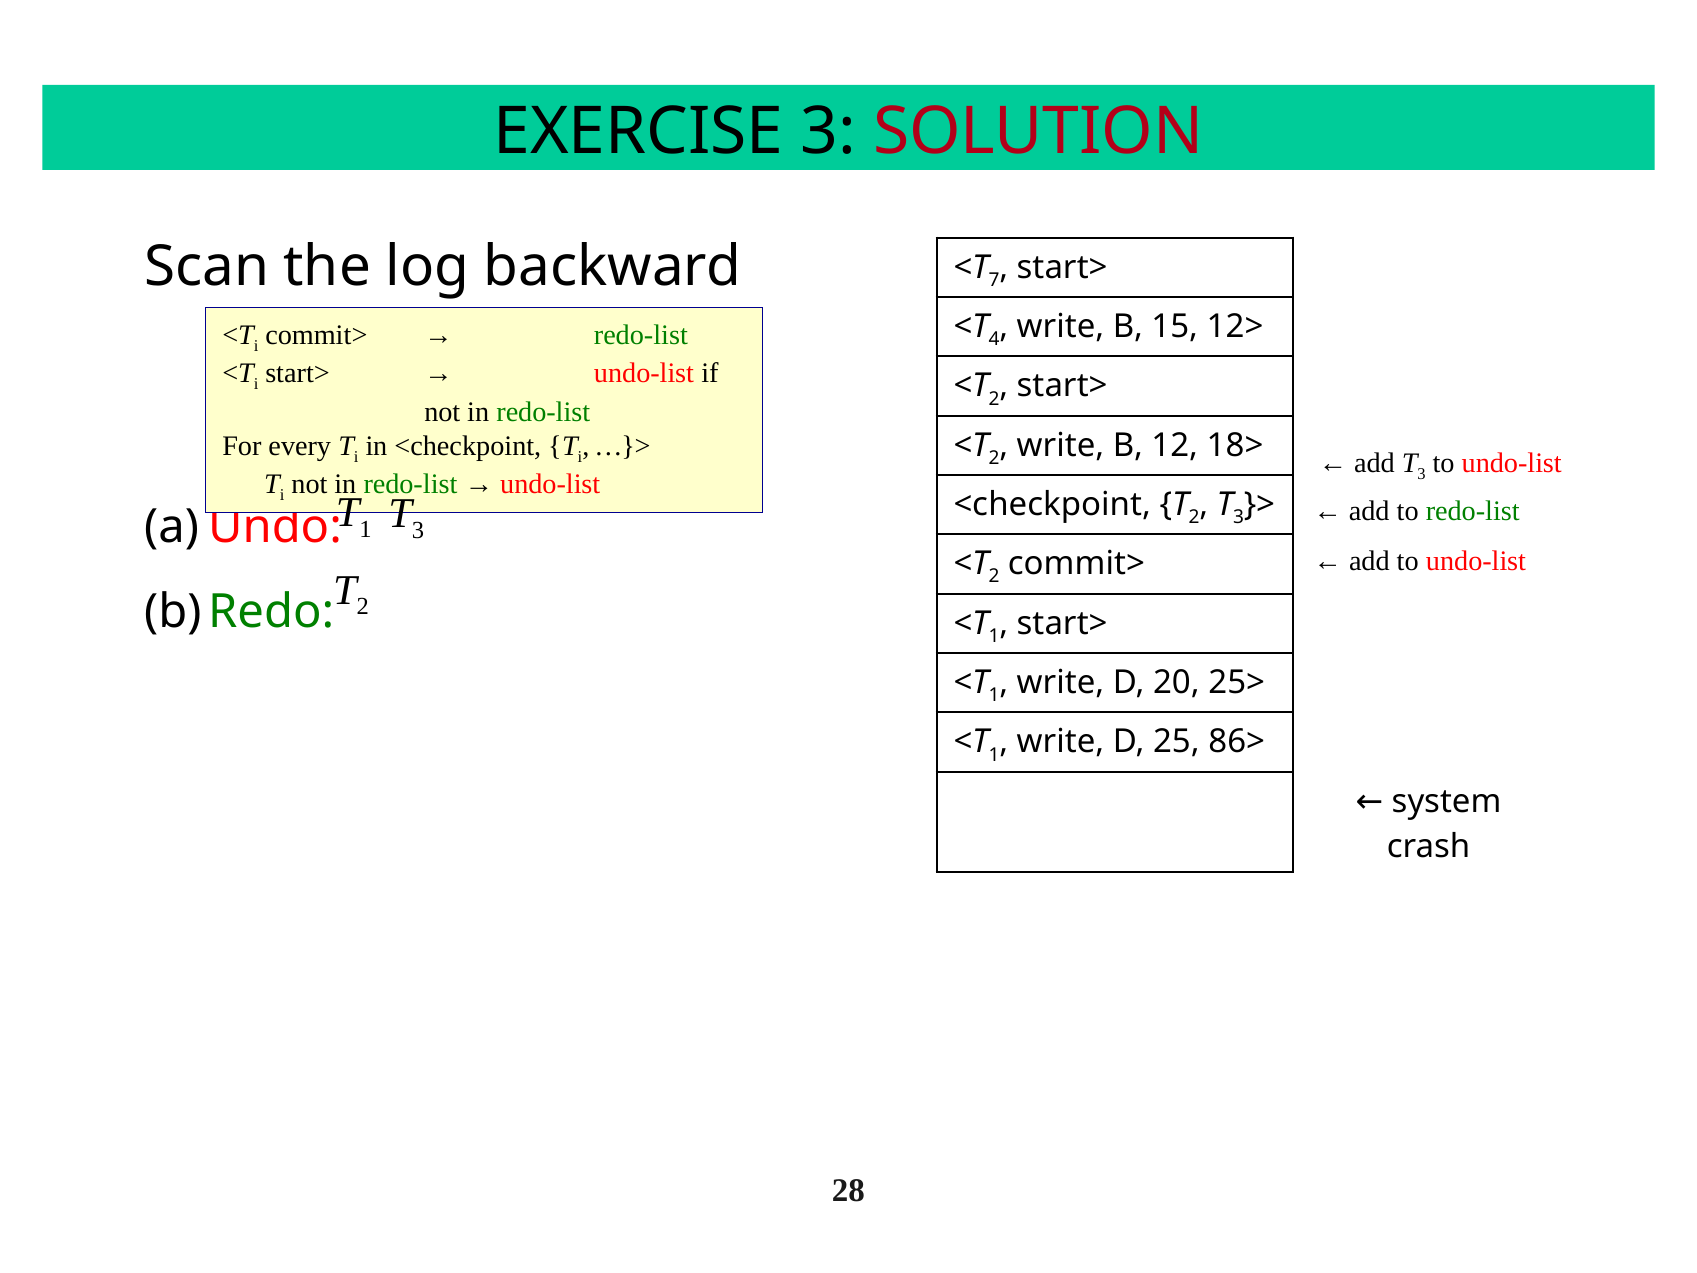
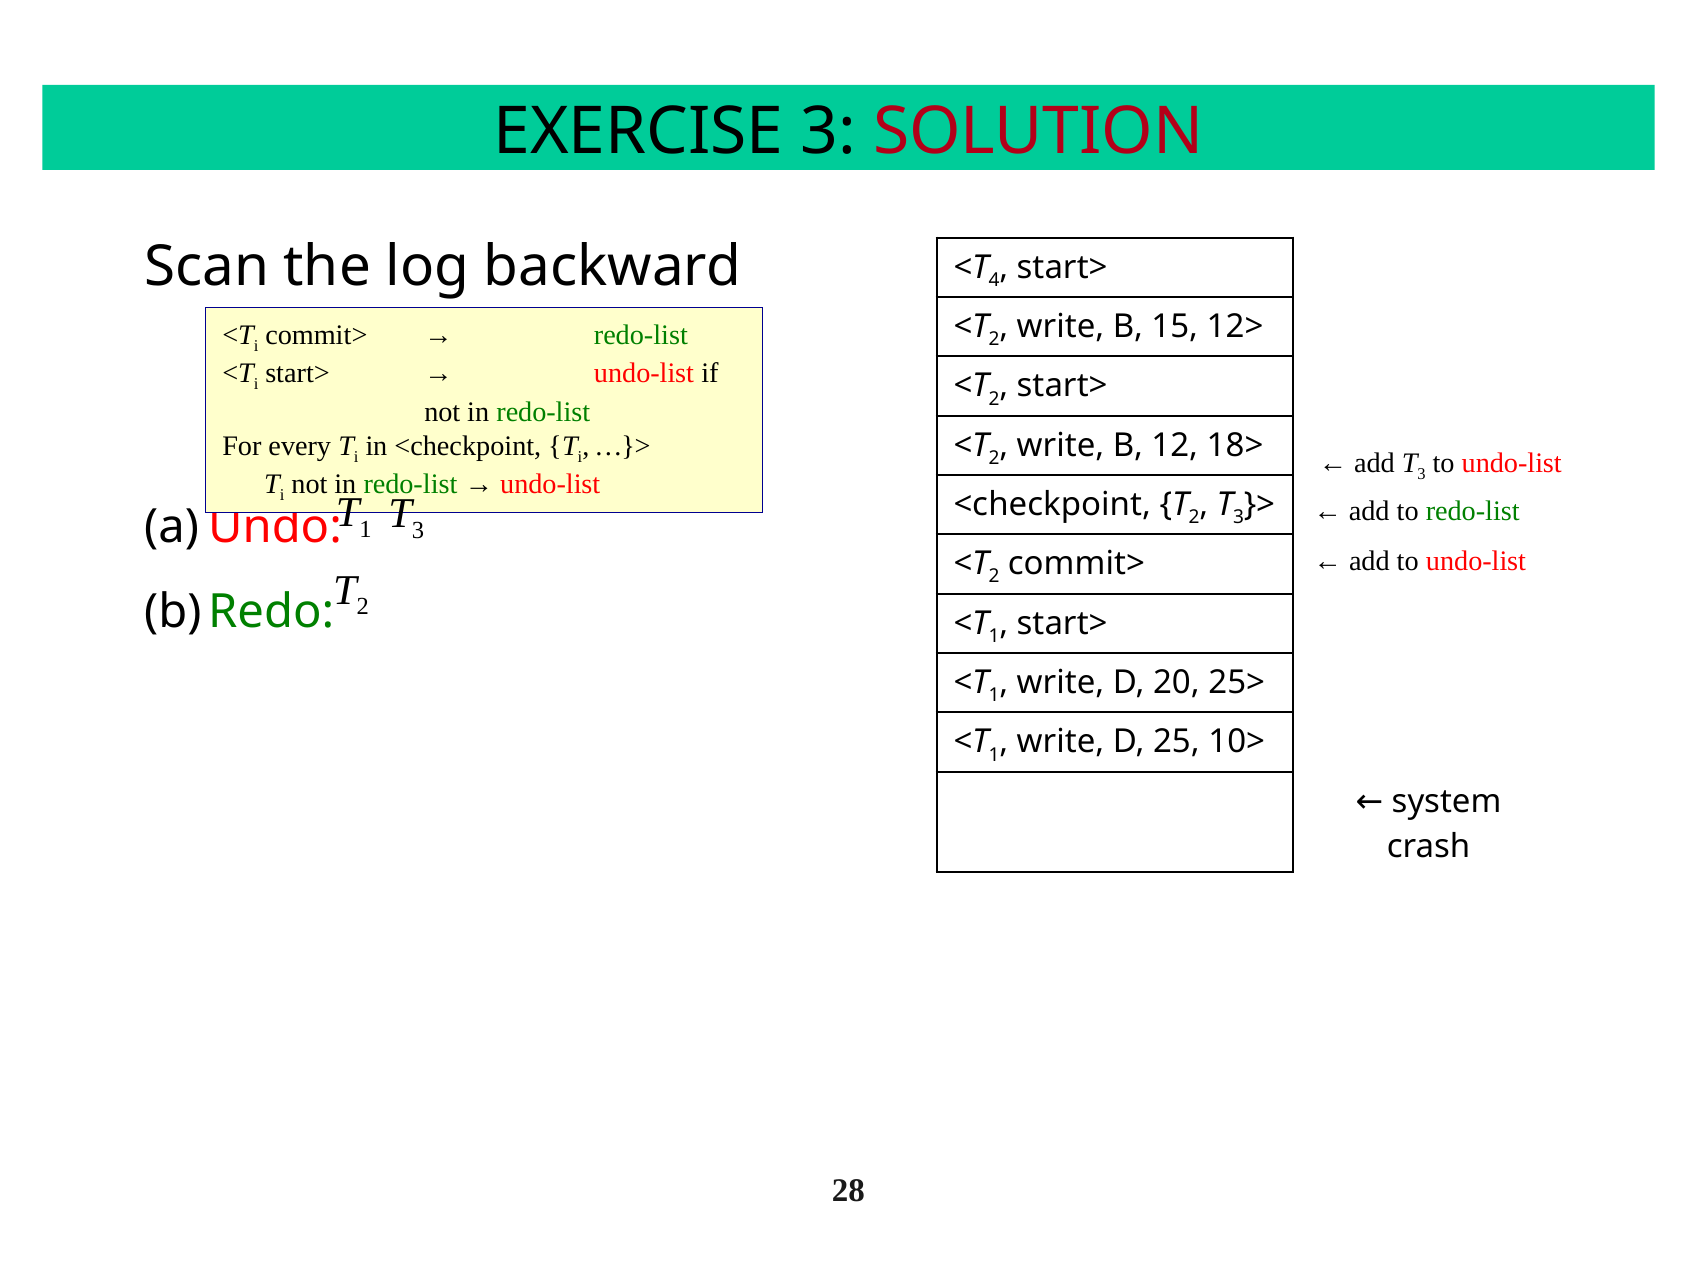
7: 7 -> 4
4 at (994, 339): 4 -> 2
86>: 86> -> 10>
